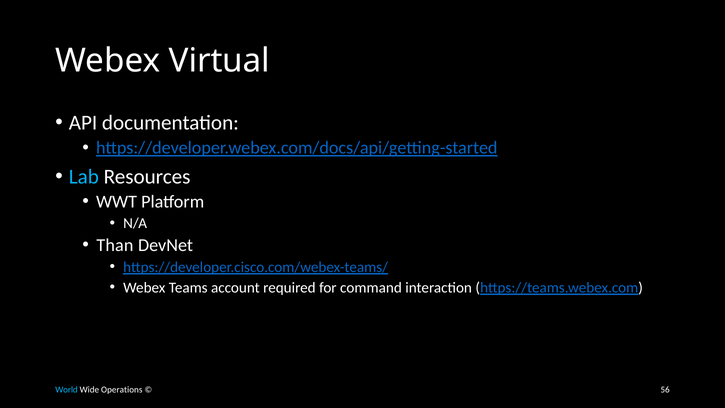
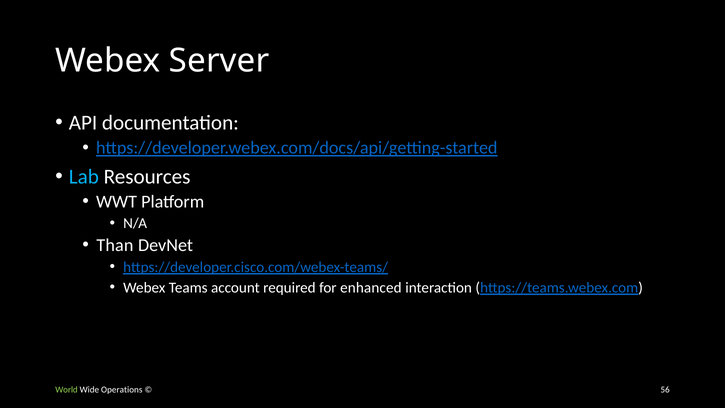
Virtual: Virtual -> Server
command: command -> enhanced
World colour: light blue -> light green
